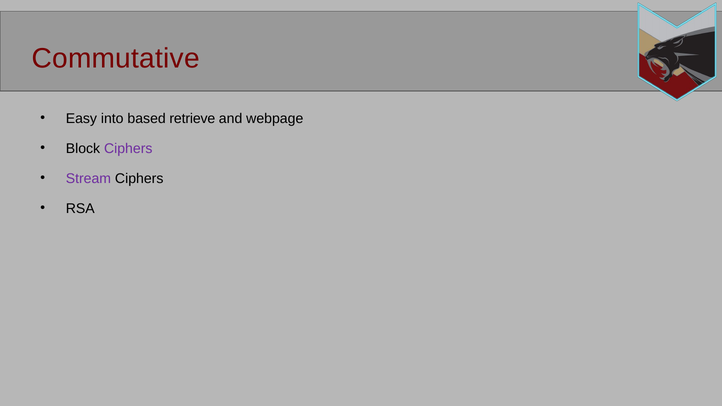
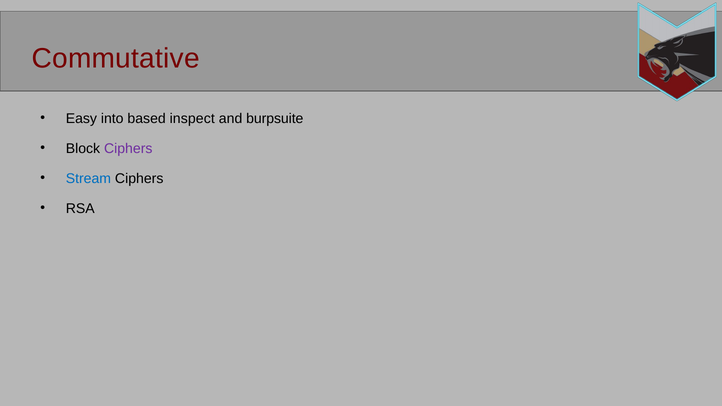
retrieve: retrieve -> inspect
webpage: webpage -> burpsuite
Stream colour: purple -> blue
